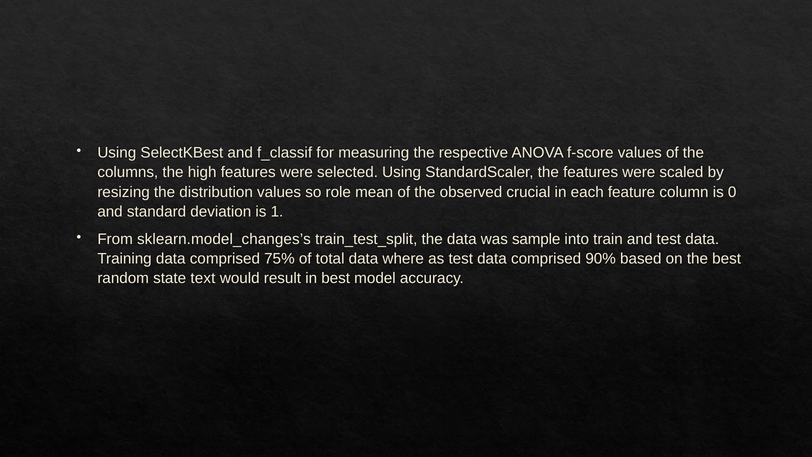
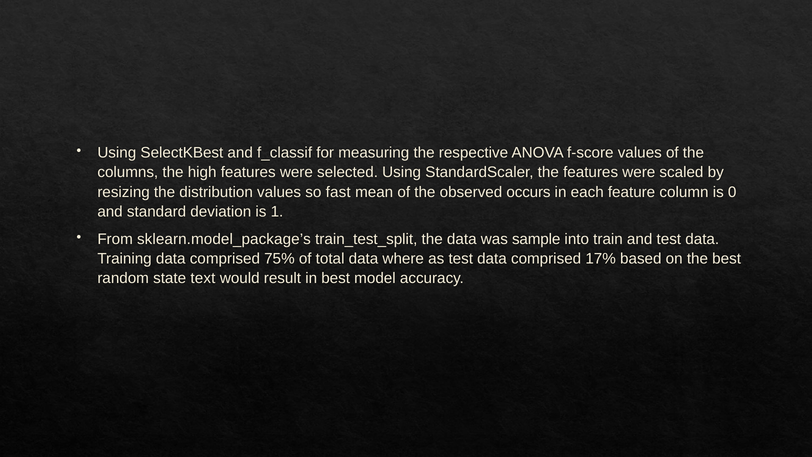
role: role -> fast
crucial: crucial -> occurs
sklearn.model_changes’s: sklearn.model_changes’s -> sklearn.model_package’s
90%: 90% -> 17%
